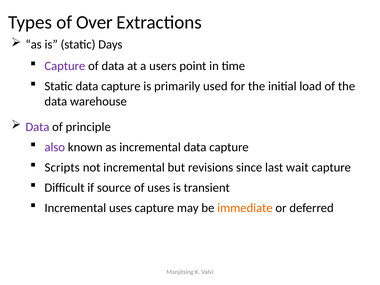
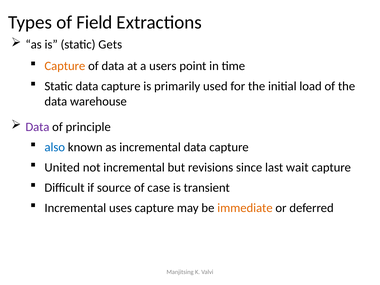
Over: Over -> Field
Days: Days -> Gets
Capture at (65, 66) colour: purple -> orange
also colour: purple -> blue
Scripts: Scripts -> United
of uses: uses -> case
